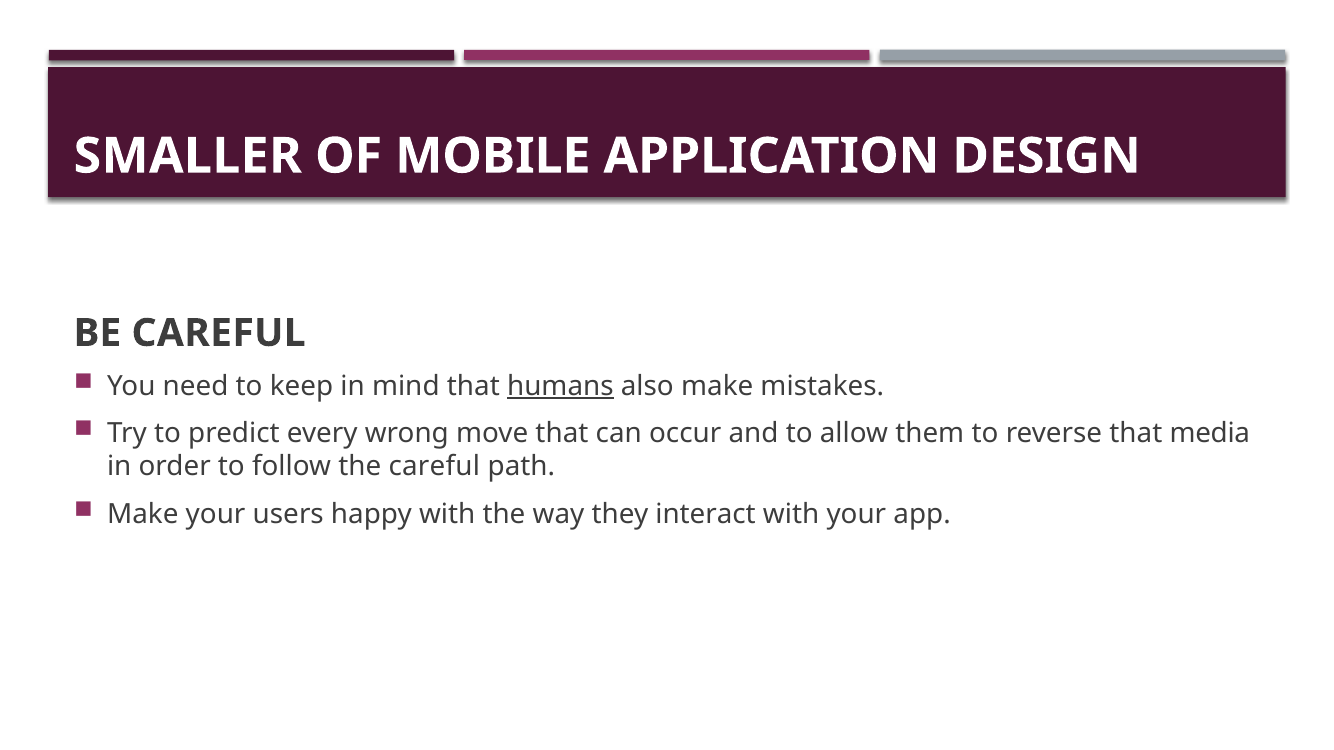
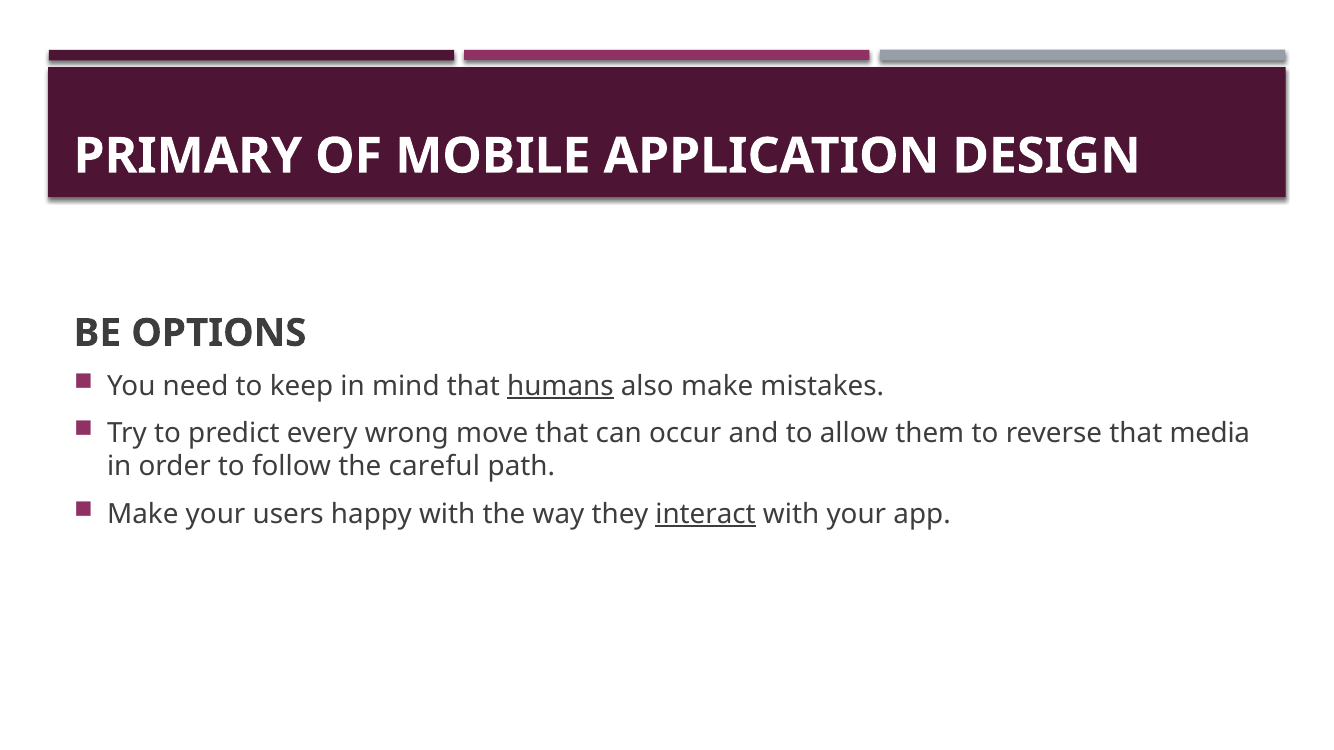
SMALLER: SMALLER -> PRIMARY
BE CAREFUL: CAREFUL -> OPTIONS
interact underline: none -> present
